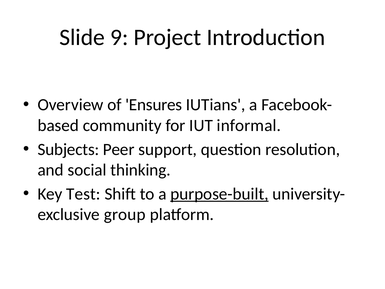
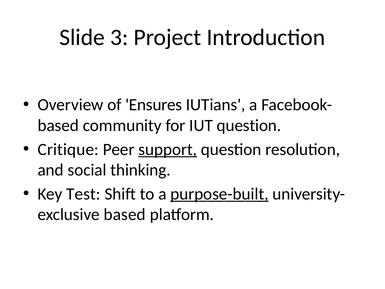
9: 9 -> 3
IUT informal: informal -> question
Subjects: Subjects -> Critique
support underline: none -> present
group at (125, 214): group -> based
